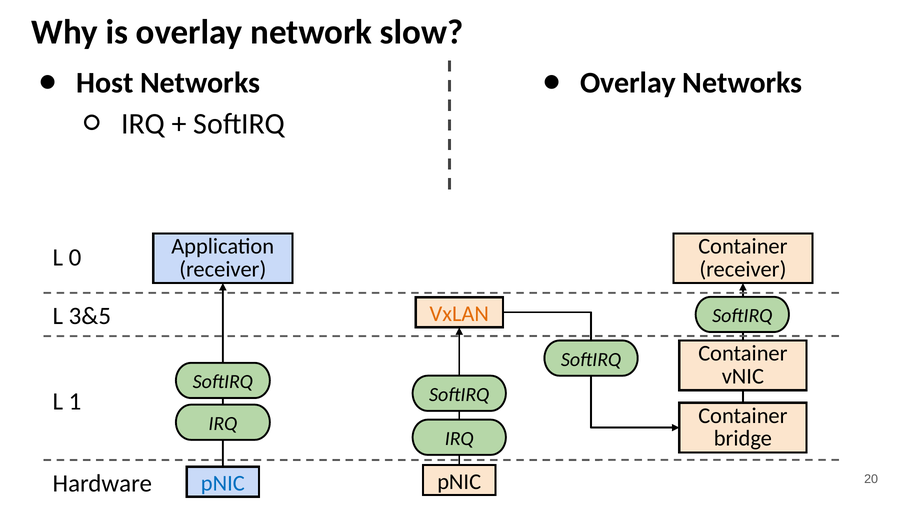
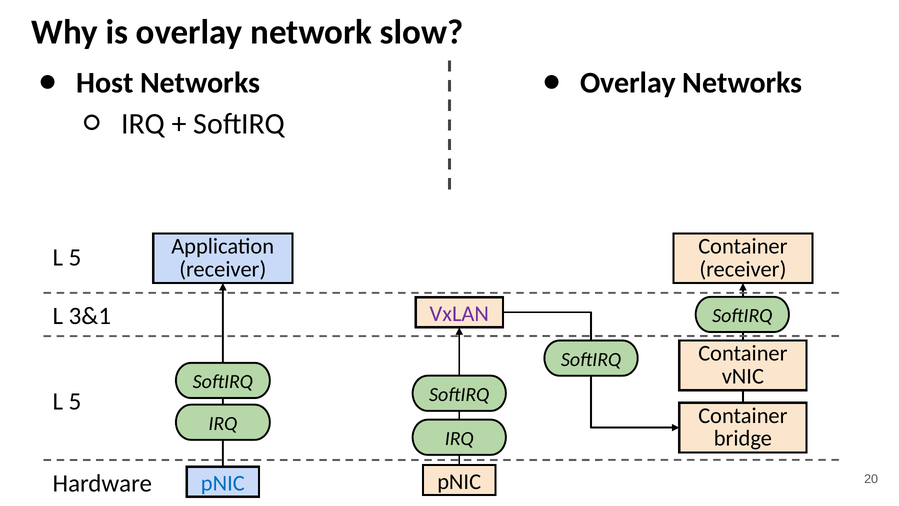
0 at (75, 257): 0 -> 5
VxLAN colour: orange -> purple
3&5: 3&5 -> 3&1
1 at (75, 401): 1 -> 5
